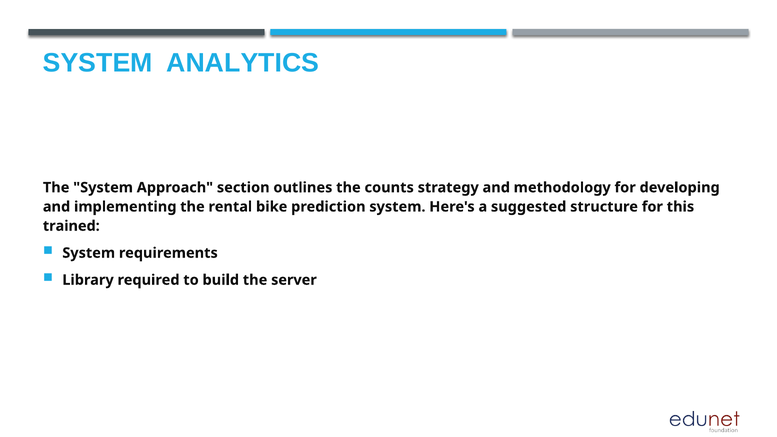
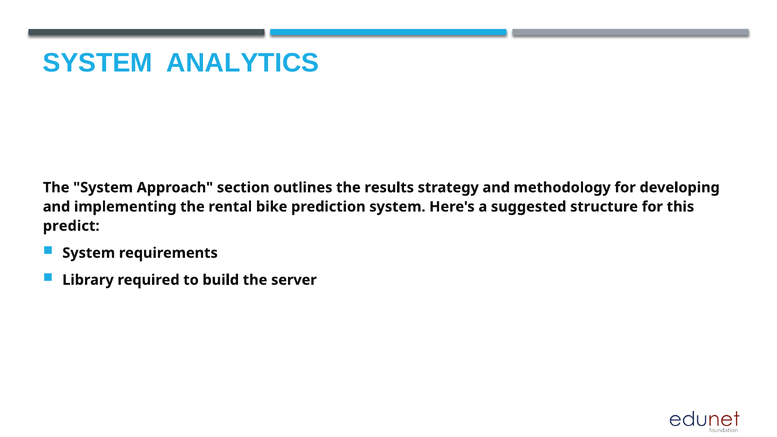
counts: counts -> results
trained: trained -> predict
